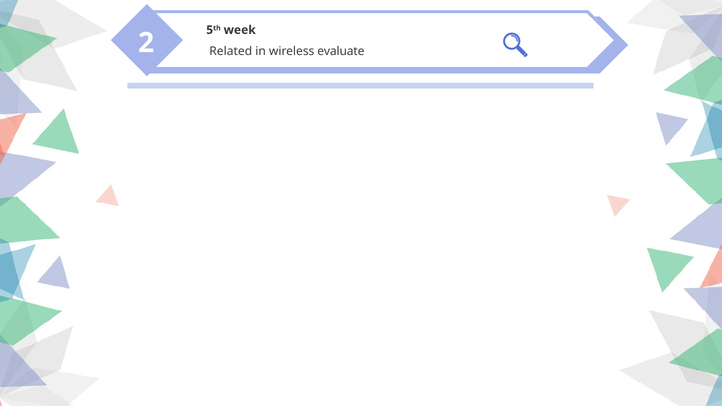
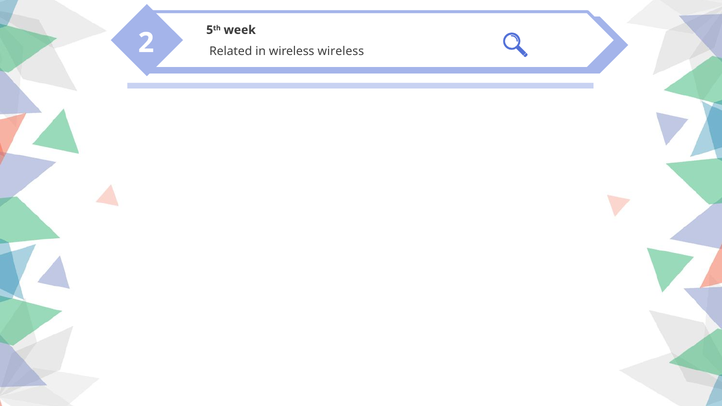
wireless evaluate: evaluate -> wireless
